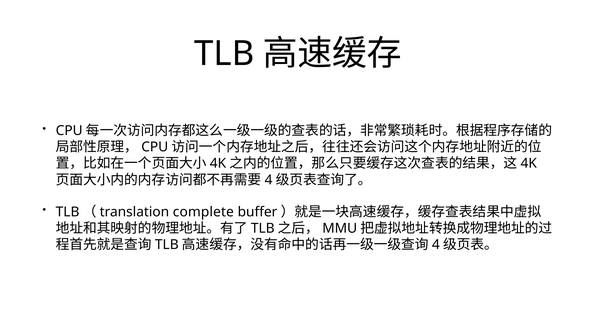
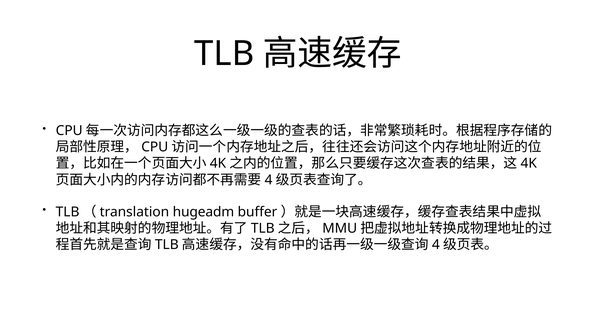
complete: complete -> hugeadm
